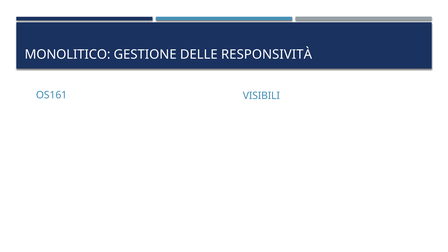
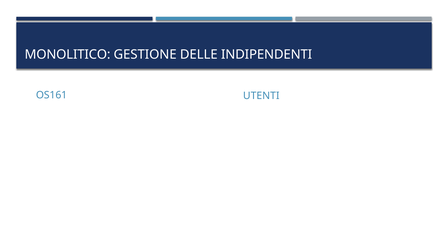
RESPONSIVITÀ: RESPONSIVITÀ -> INDIPENDENTI
VISIBILI: VISIBILI -> UTENTI
